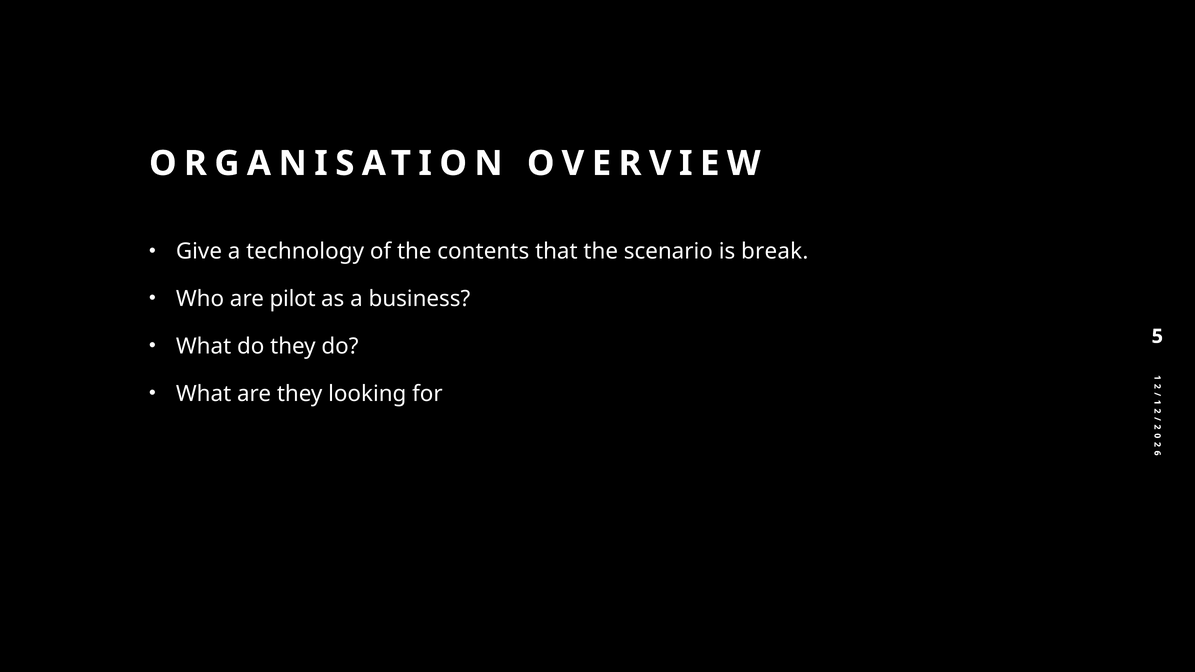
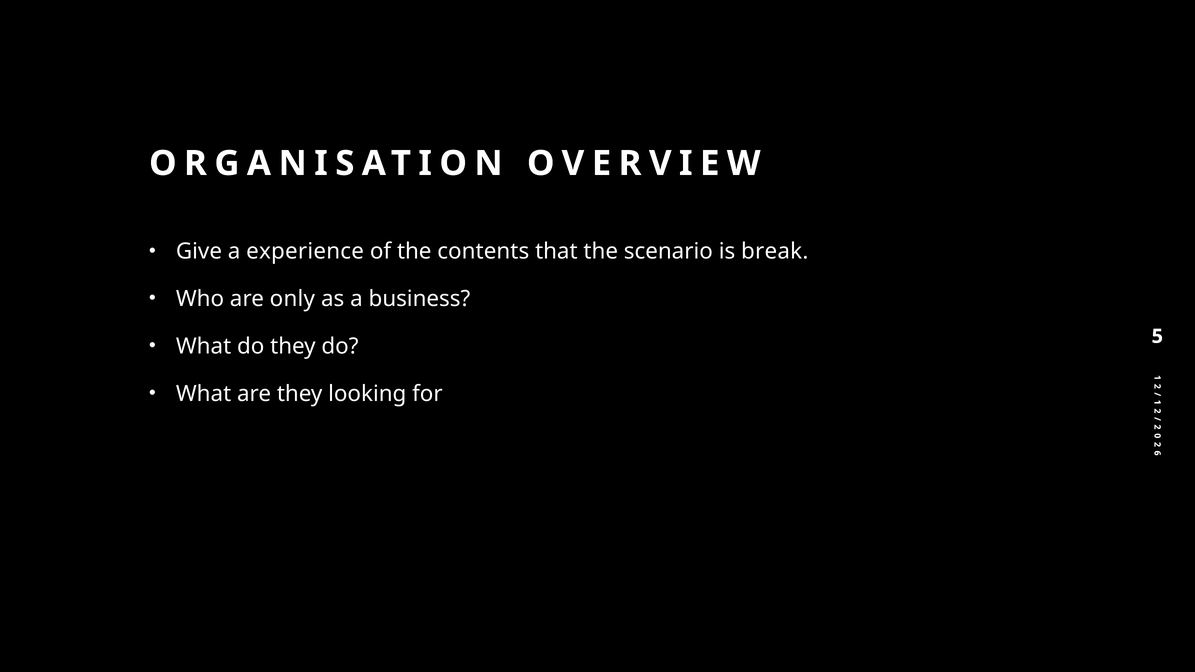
technology: technology -> experience
pilot: pilot -> only
